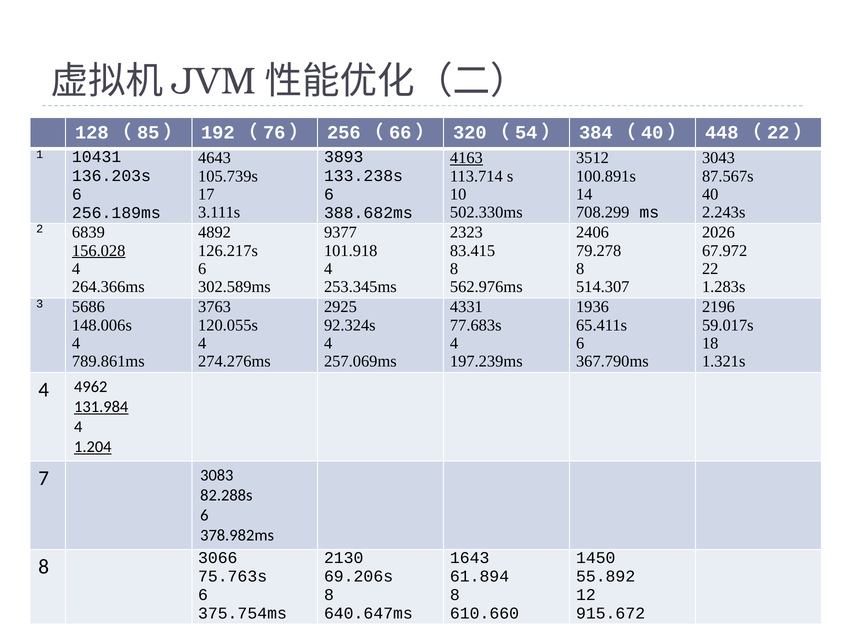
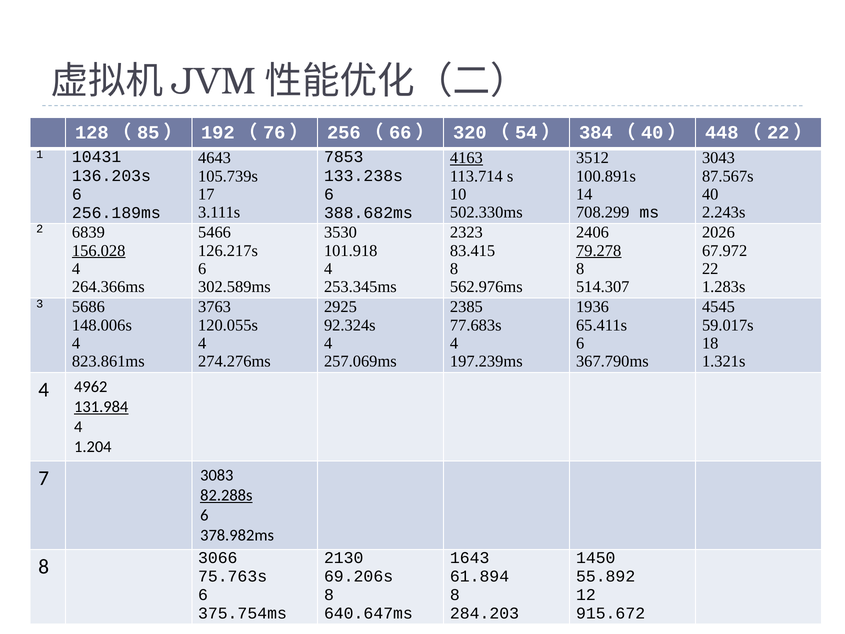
3893: 3893 -> 7853
4892: 4892 -> 5466
9377: 9377 -> 3530
79.278 underline: none -> present
4331: 4331 -> 2385
2196: 2196 -> 4545
789.861ms: 789.861ms -> 823.861ms
1.204 underline: present -> none
82.288s underline: none -> present
610.660: 610.660 -> 284.203
